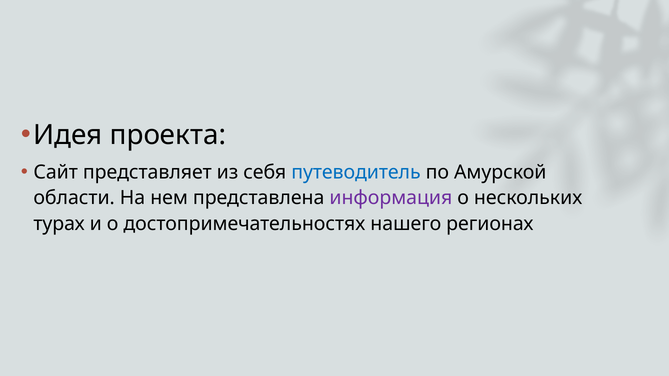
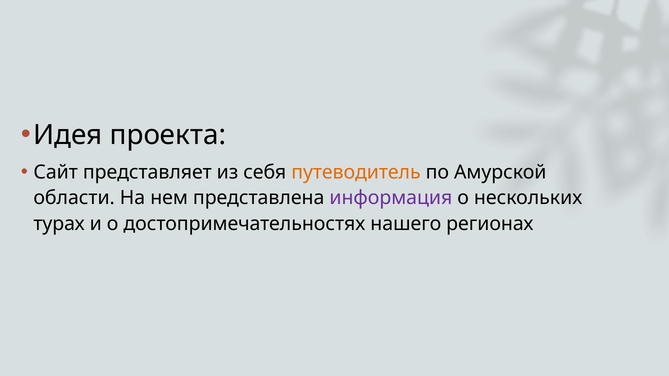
путеводитель colour: blue -> orange
